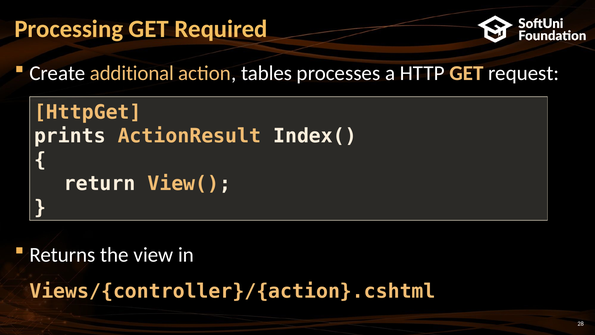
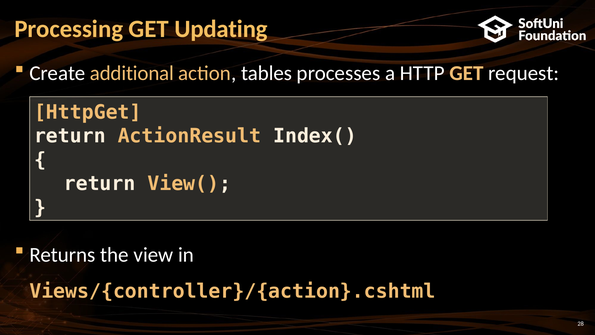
Required: Required -> Updating
prints at (70, 136): prints -> return
